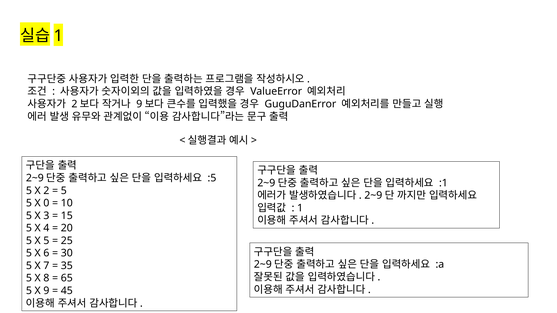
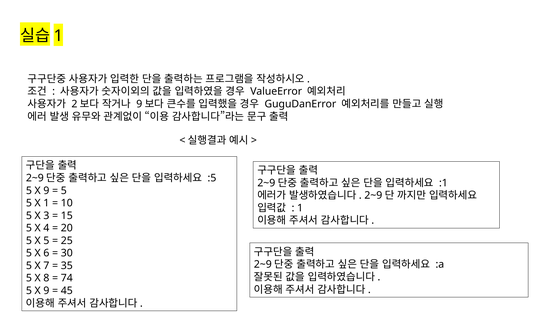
2 at (46, 191): 2 -> 9
X 0: 0 -> 1
65: 65 -> 74
